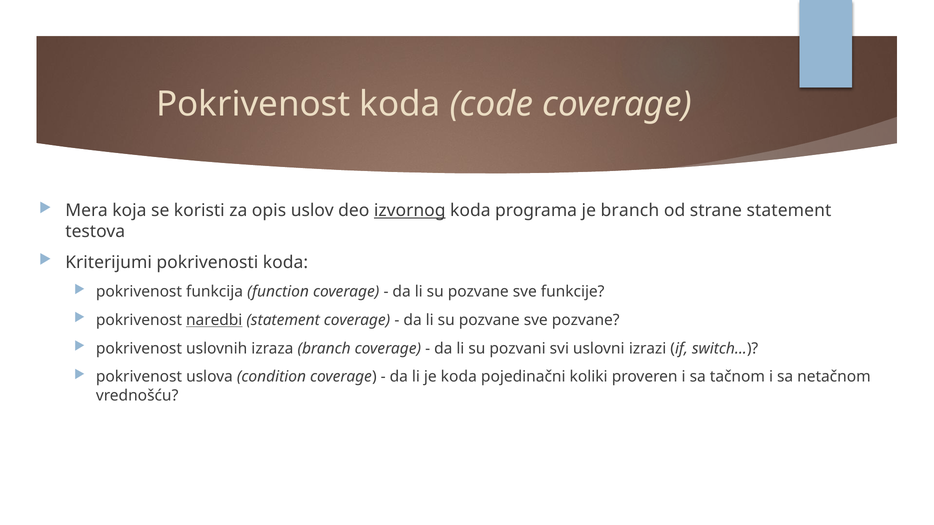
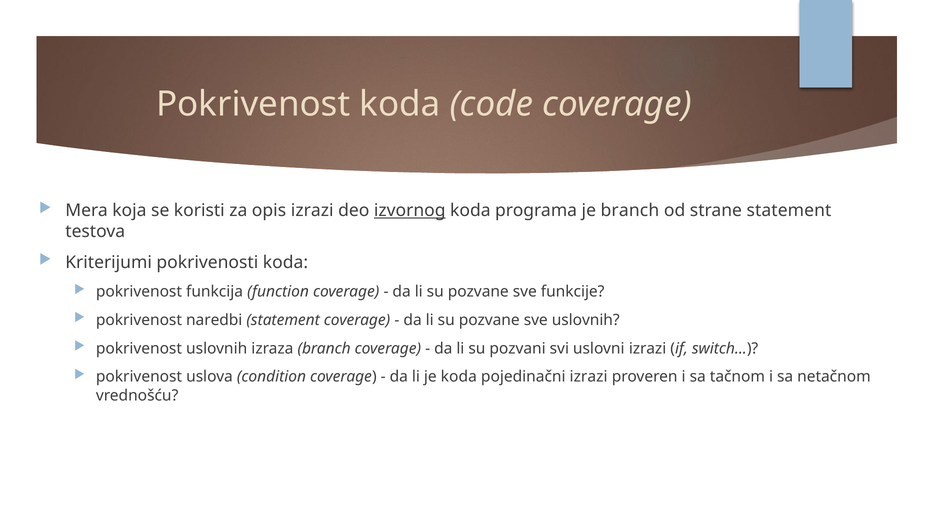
opis uslov: uslov -> izrazi
naredbi underline: present -> none
sve pozvane: pozvane -> uslovnih
pojedinačni koliki: koliki -> izrazi
